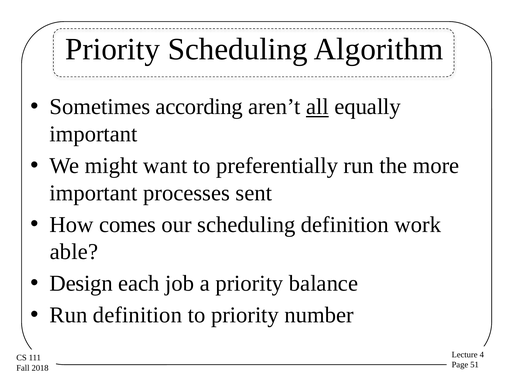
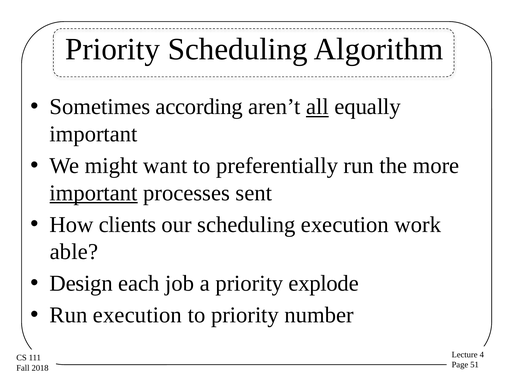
important at (94, 193) underline: none -> present
comes: comes -> clients
scheduling definition: definition -> execution
balance: balance -> explode
Run definition: definition -> execution
